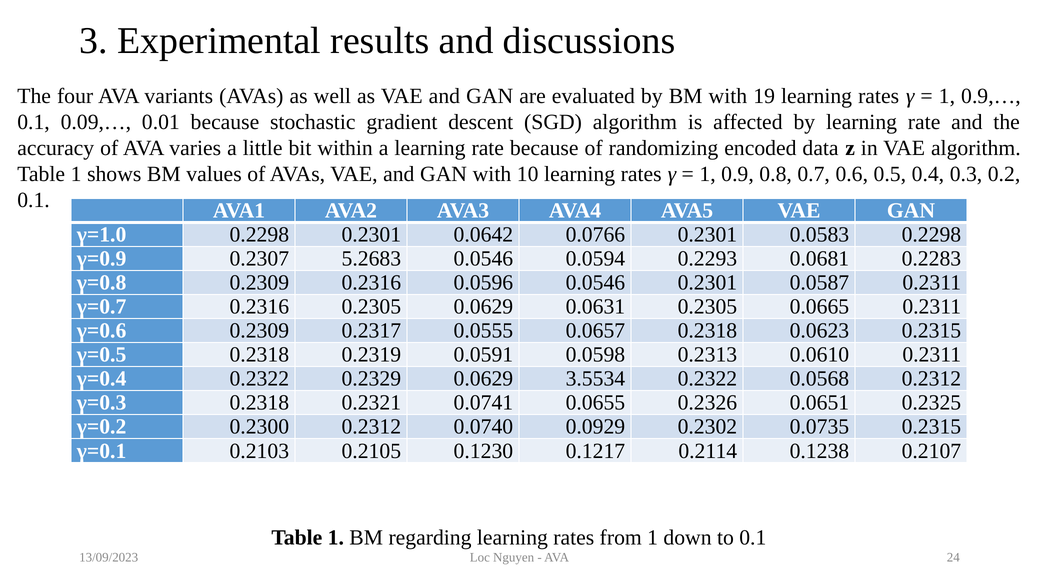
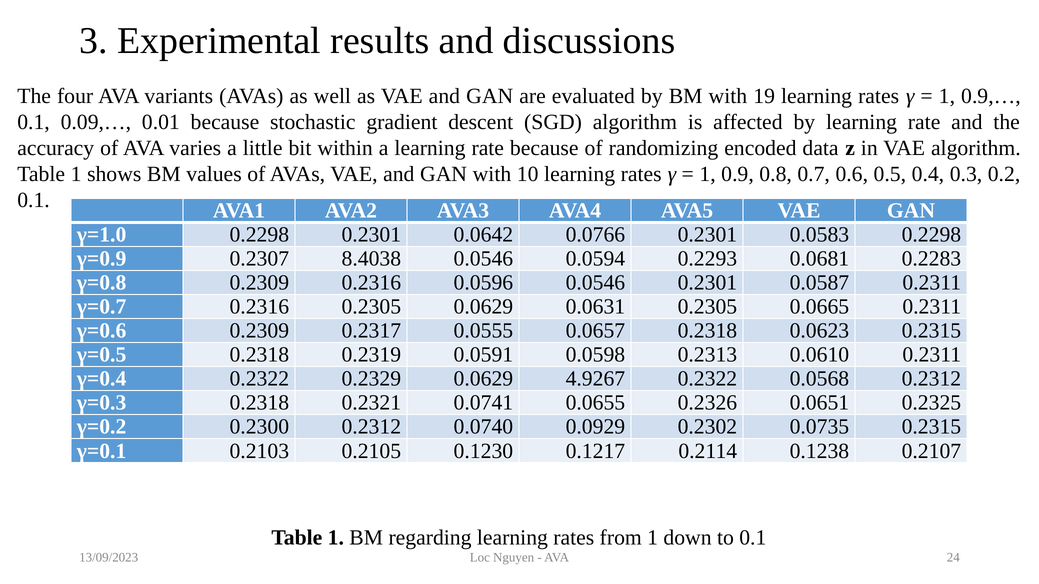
5.2683: 5.2683 -> 8.4038
3.5534: 3.5534 -> 4.9267
